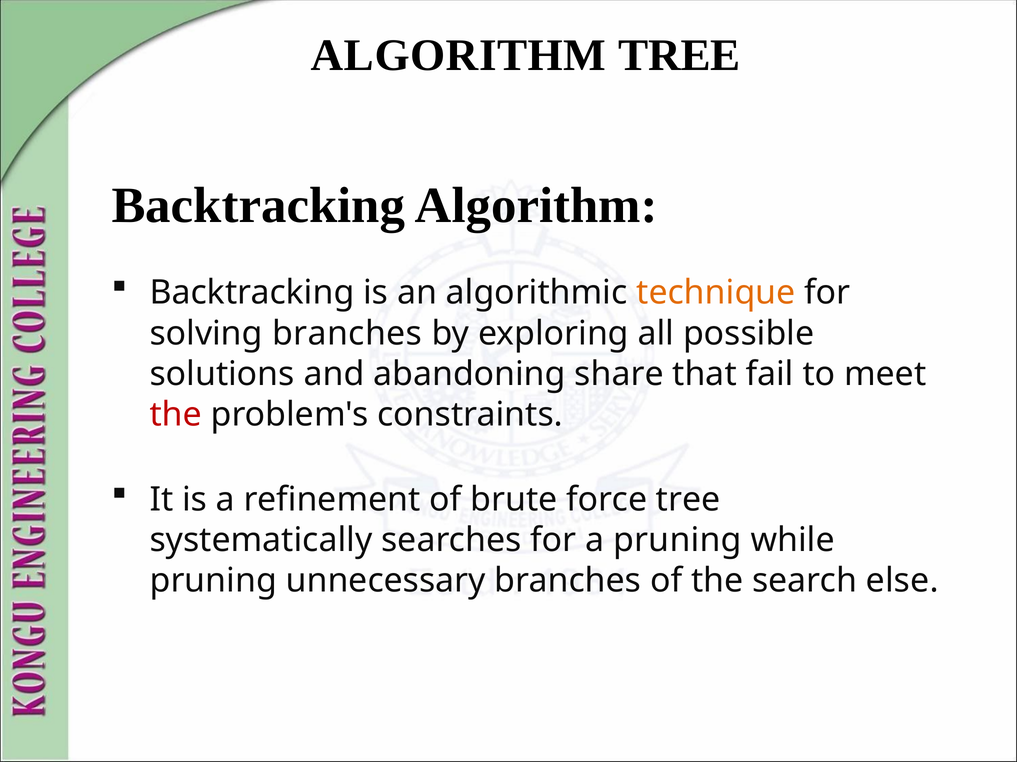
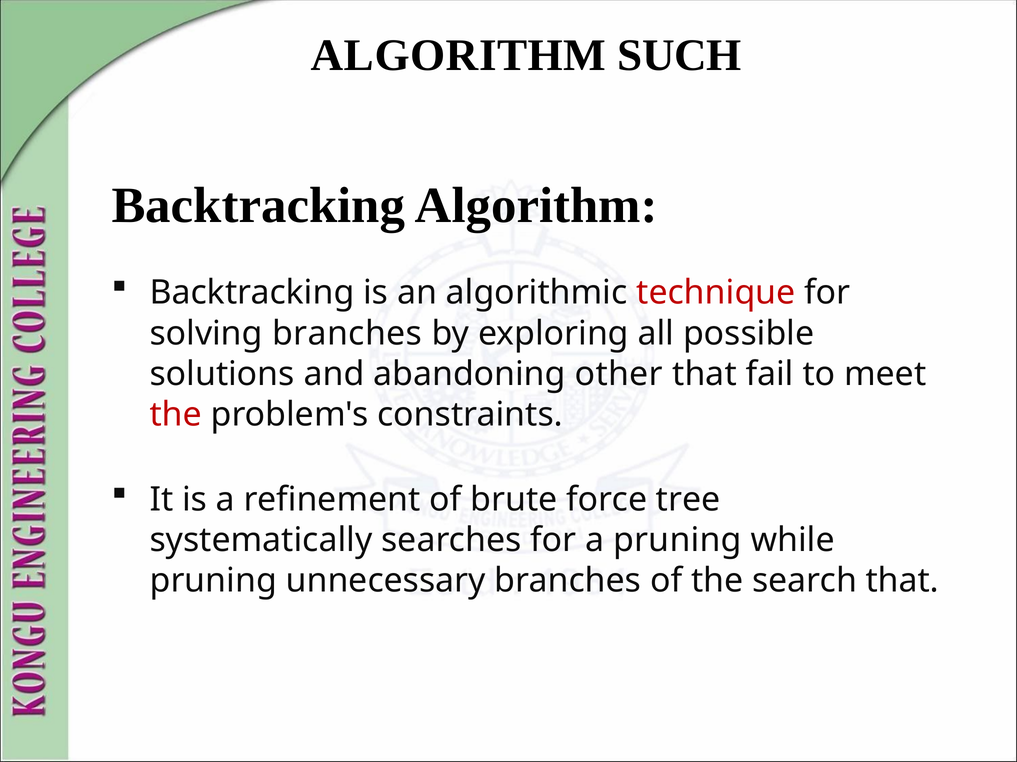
ALGORITHM TREE: TREE -> SUCH
technique colour: orange -> red
share: share -> other
search else: else -> that
